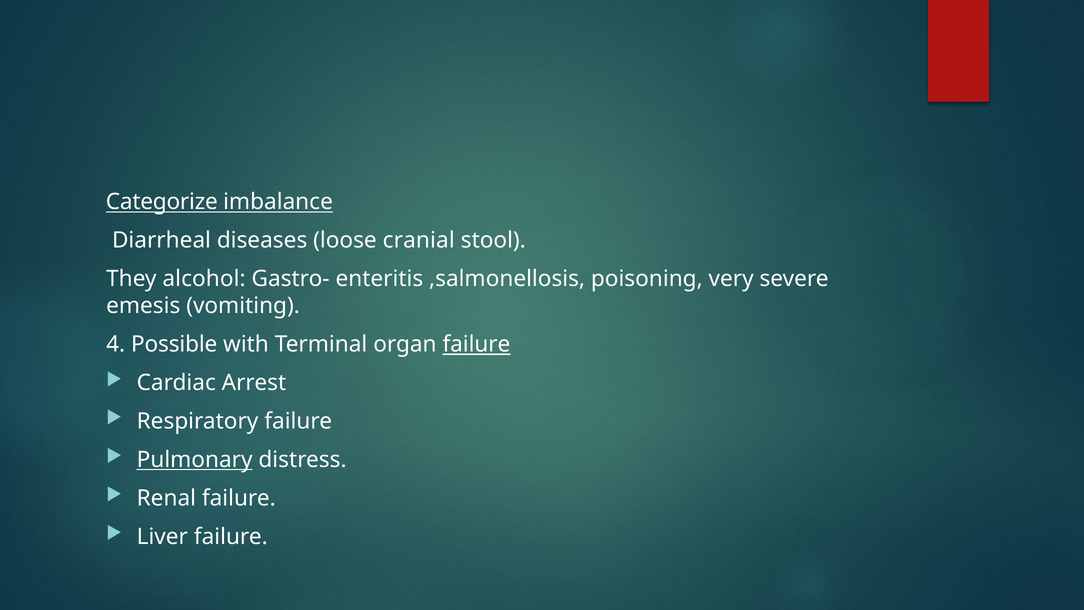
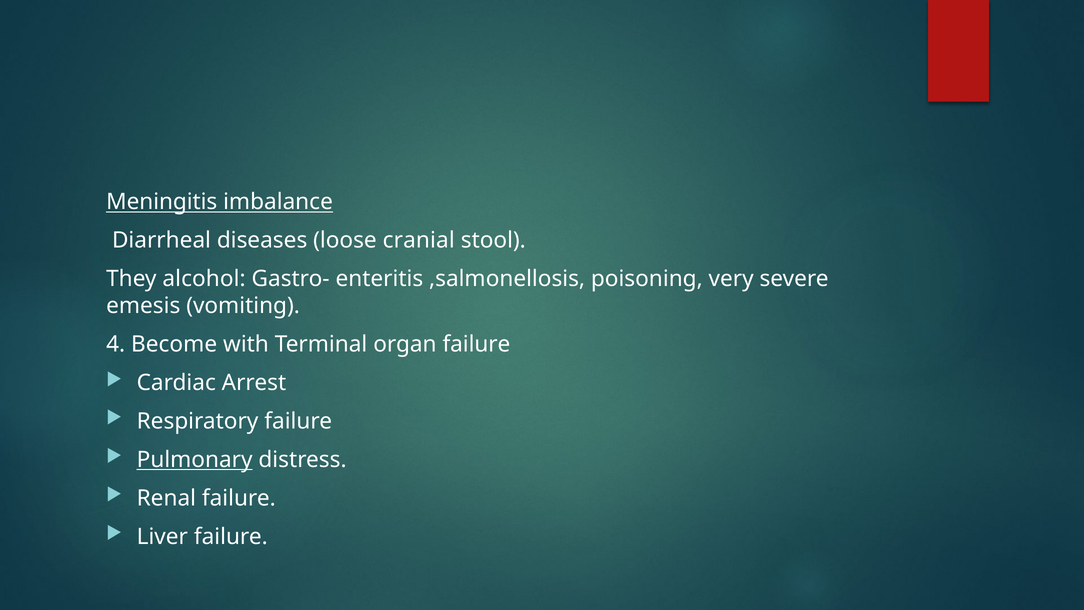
Categorize: Categorize -> Meningitis
Possible: Possible -> Become
failure at (476, 344) underline: present -> none
